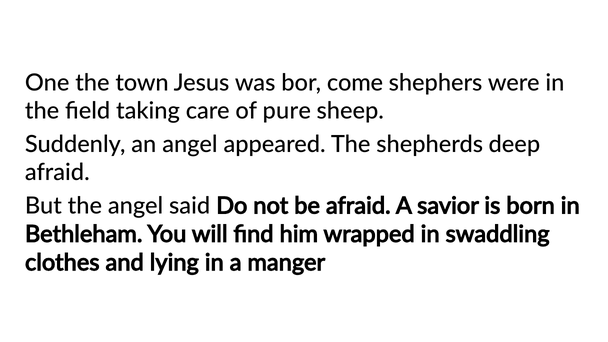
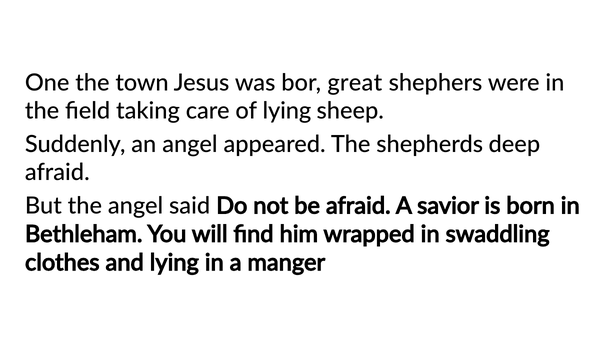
come: come -> great
of pure: pure -> lying
